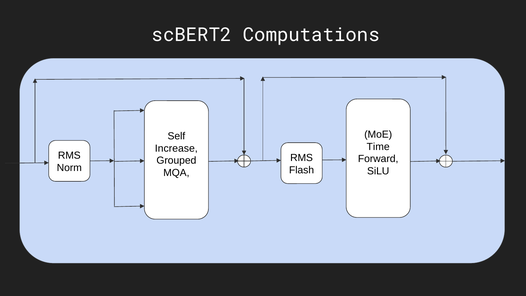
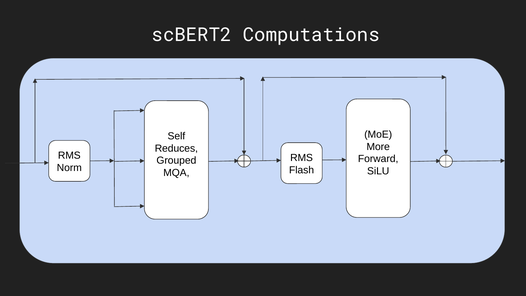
Time: Time -> More
Increase: Increase -> Reduces
